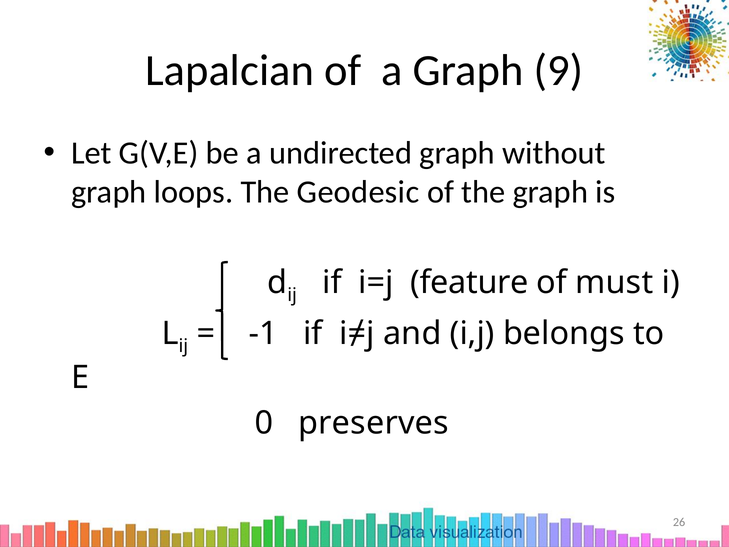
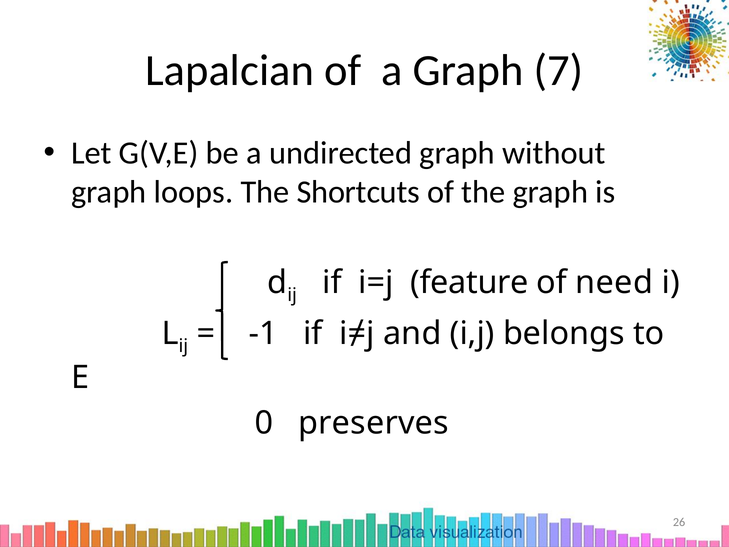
9: 9 -> 7
Geodesic: Geodesic -> Shortcuts
must: must -> need
